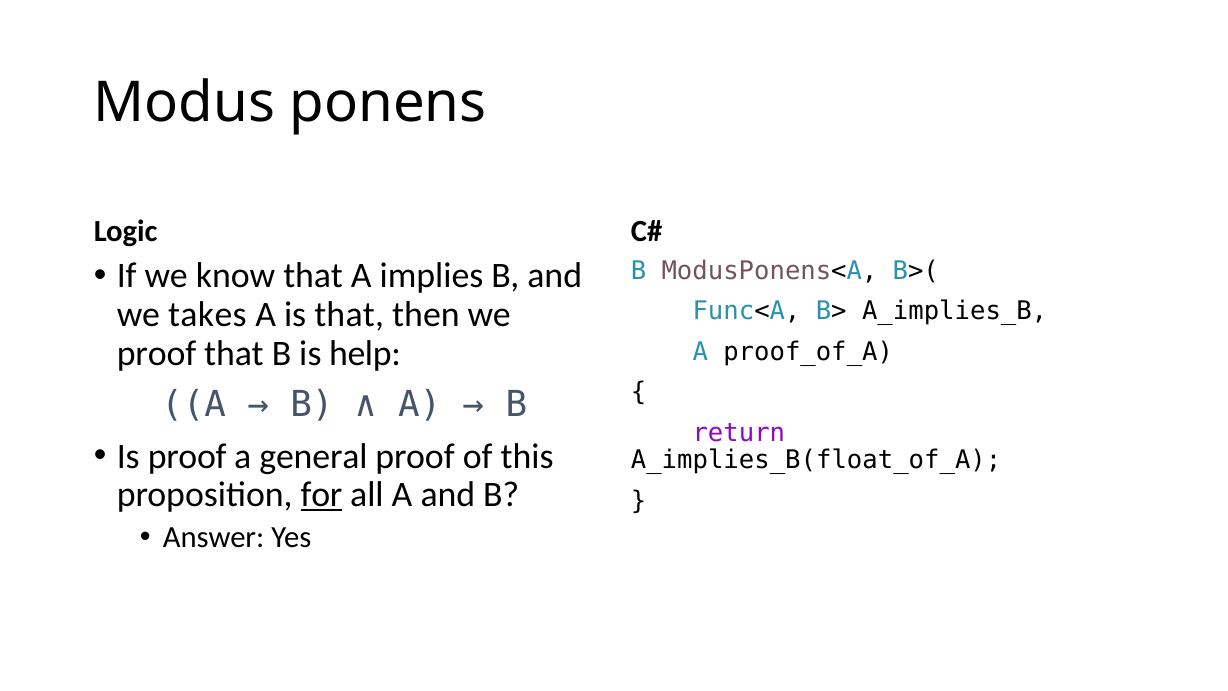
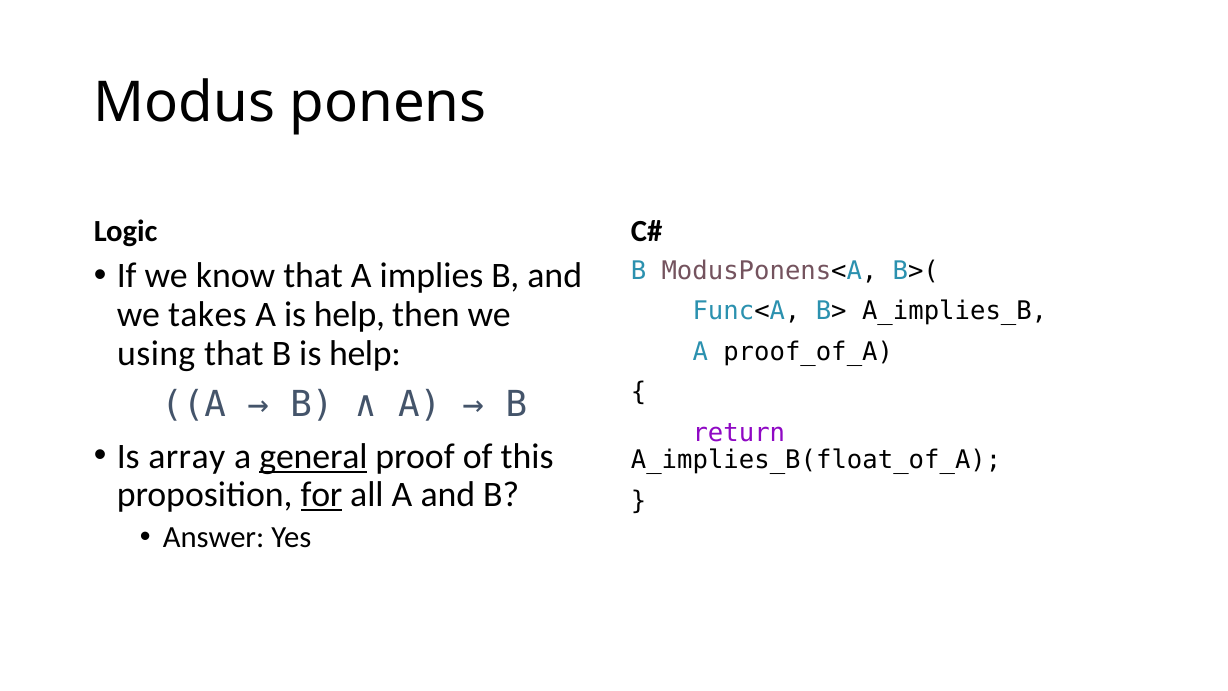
A is that: that -> help
proof at (157, 353): proof -> using
Is proof: proof -> array
general underline: none -> present
